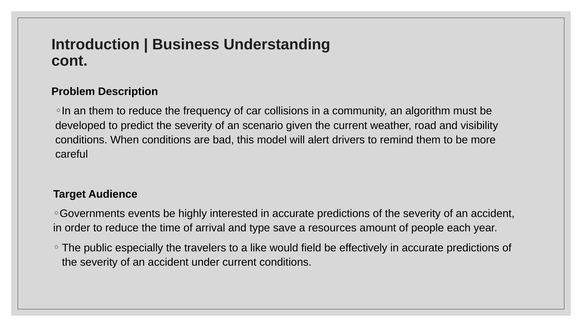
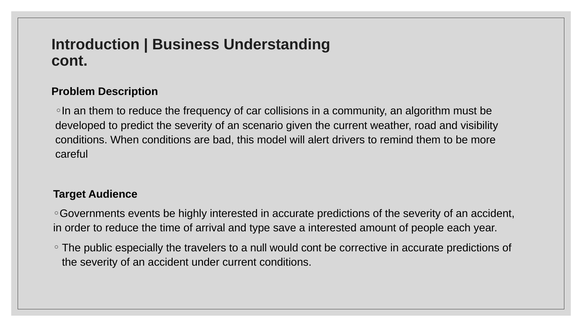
a resources: resources -> interested
like: like -> null
would field: field -> cont
effectively: effectively -> corrective
